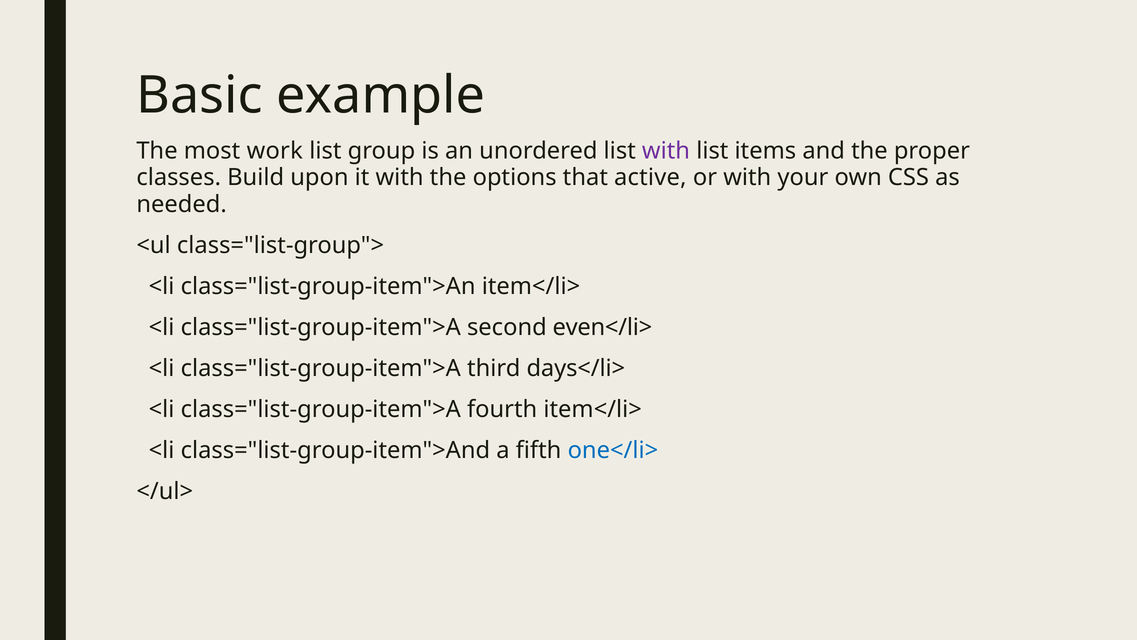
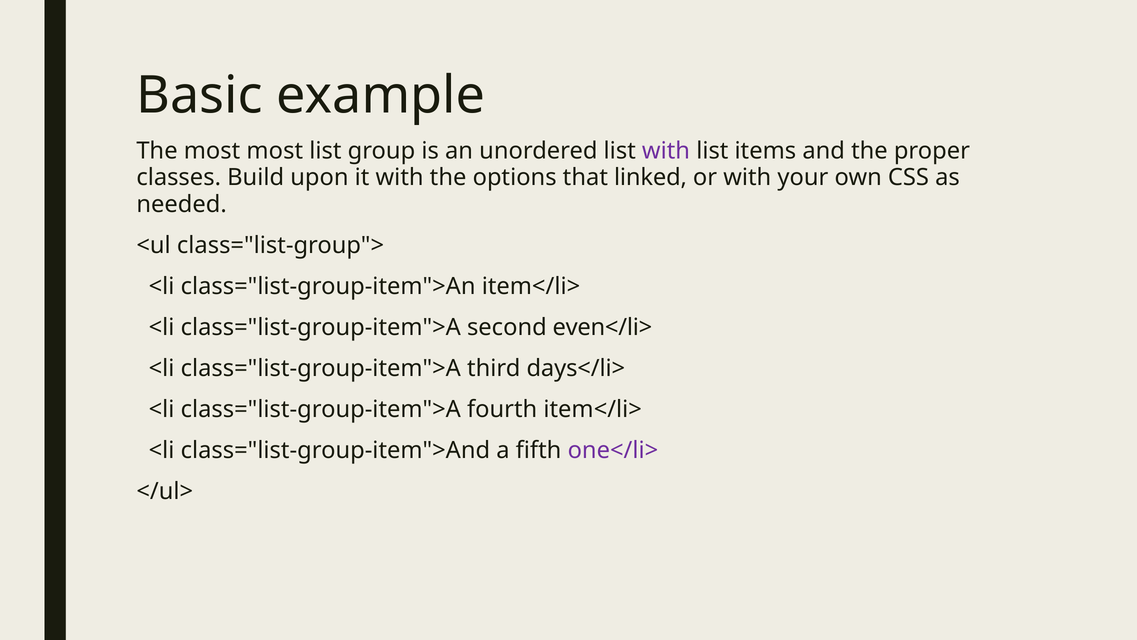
most work: work -> most
active: active -> linked
one</li> colour: blue -> purple
